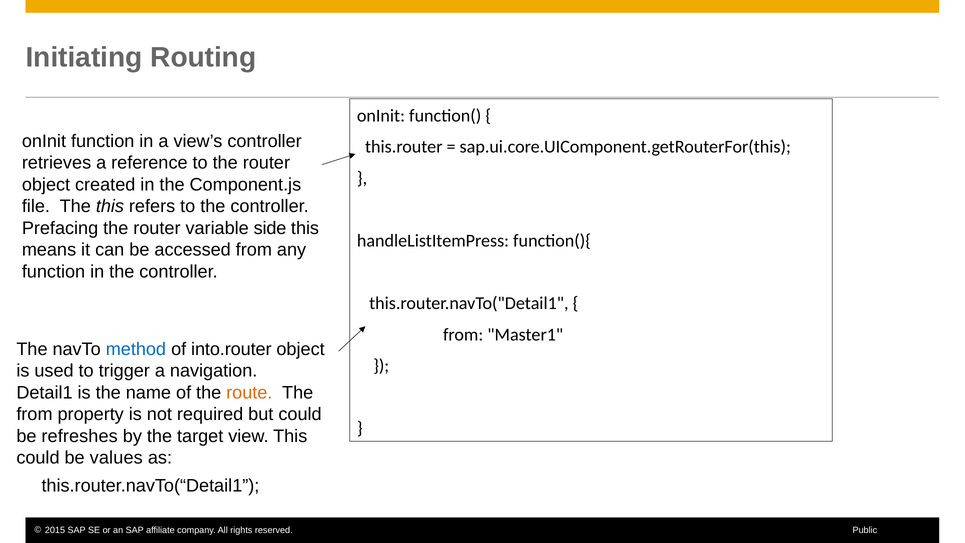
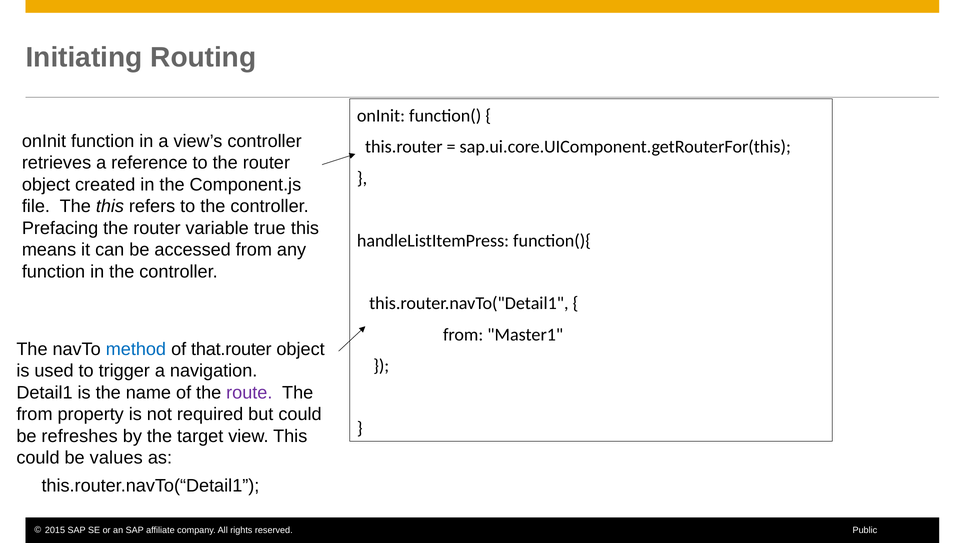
side: side -> true
into.router: into.router -> that.router
route colour: orange -> purple
